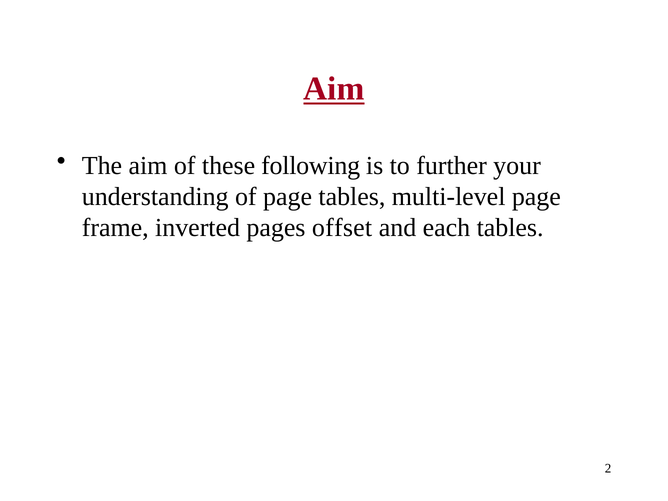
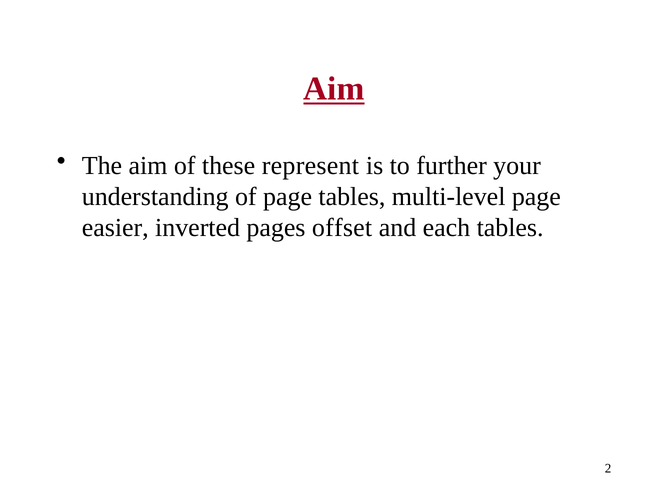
following: following -> represent
frame: frame -> easier
